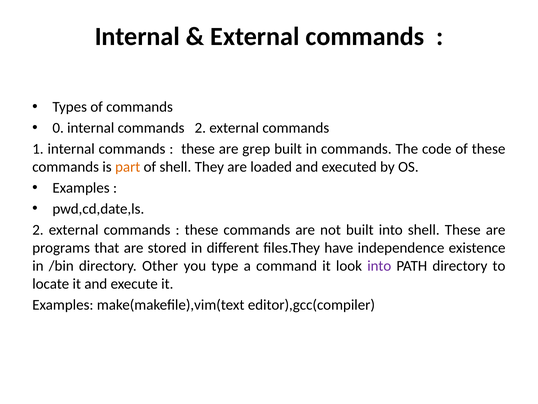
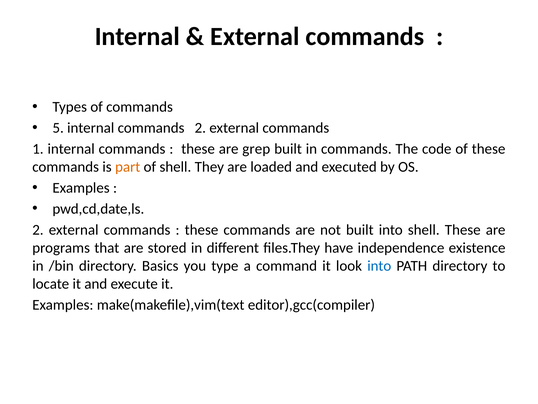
0: 0 -> 5
Other: Other -> Basics
into at (379, 266) colour: purple -> blue
